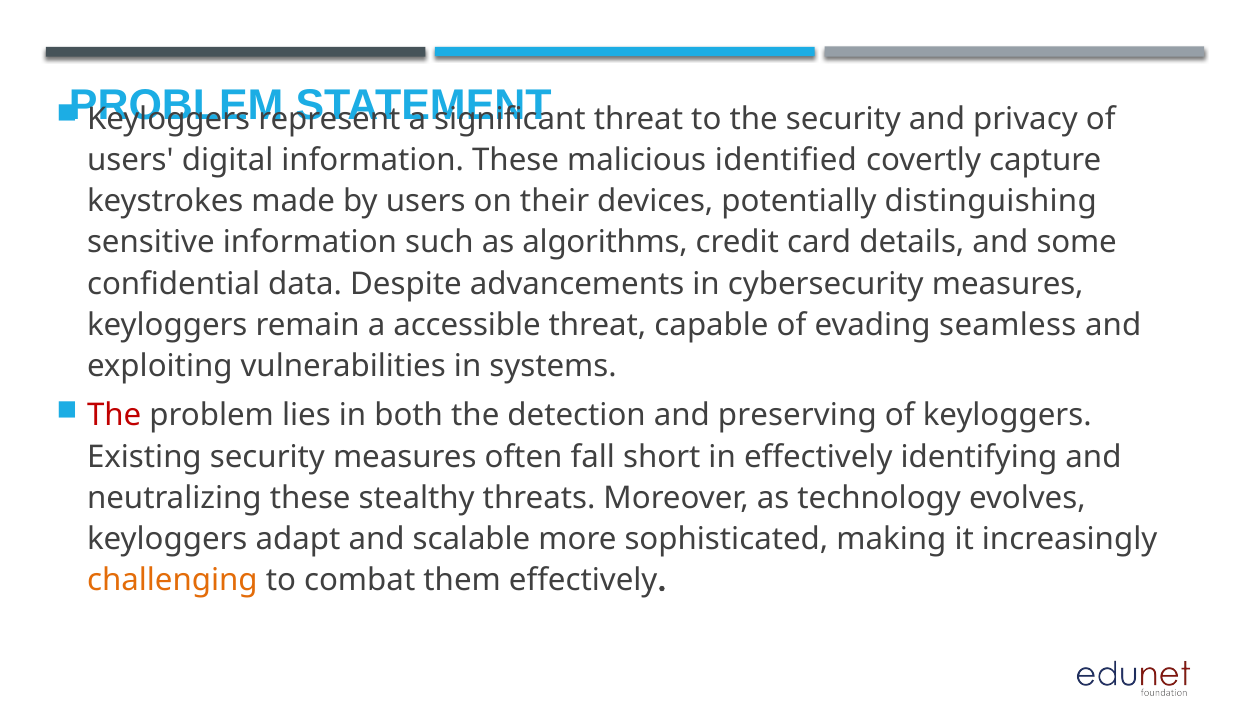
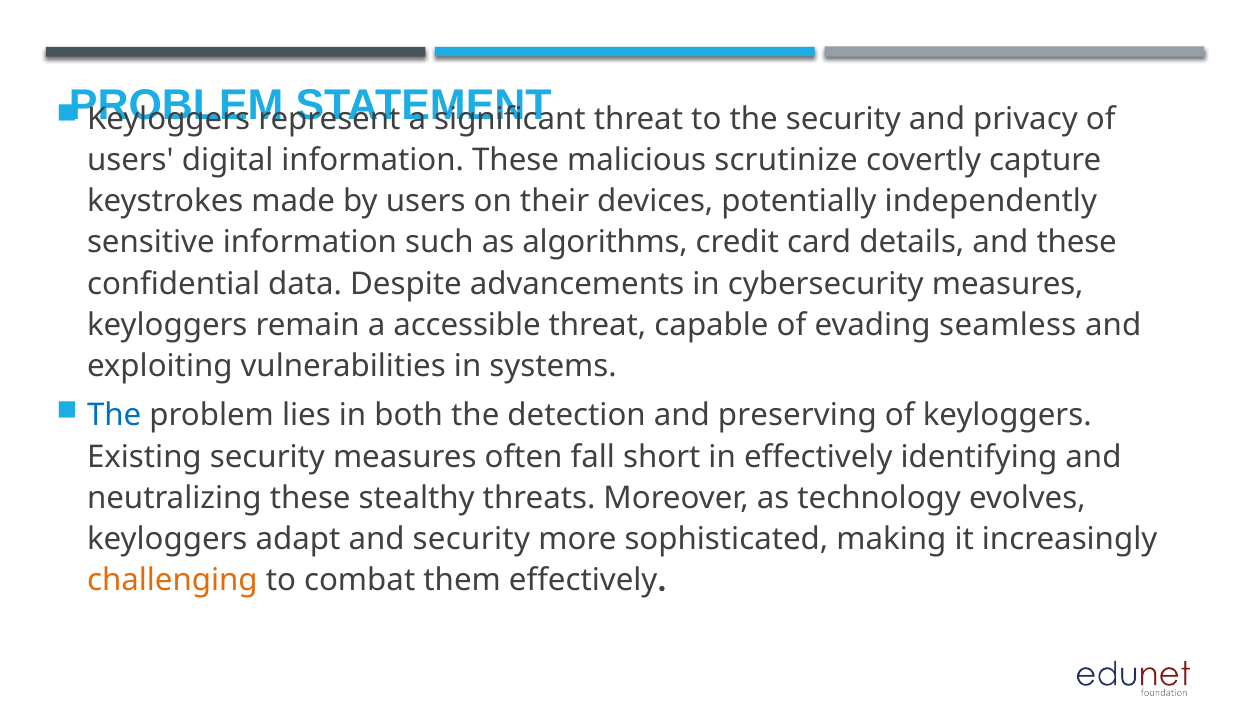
identified: identified -> scrutinize
distinguishing: distinguishing -> independently
and some: some -> these
The at (114, 416) colour: red -> blue
and scalable: scalable -> security
